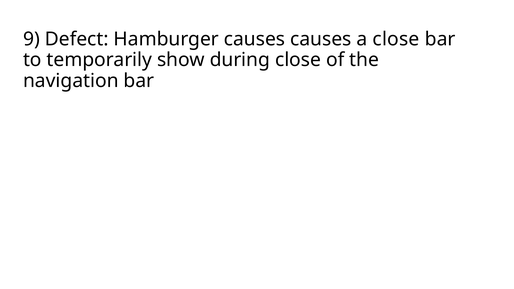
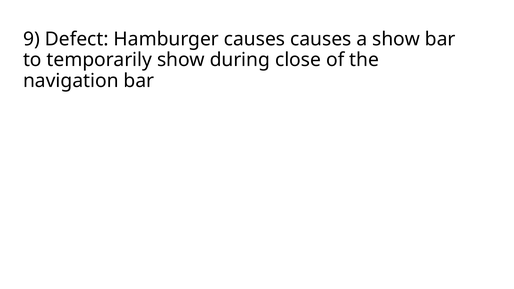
a close: close -> show
